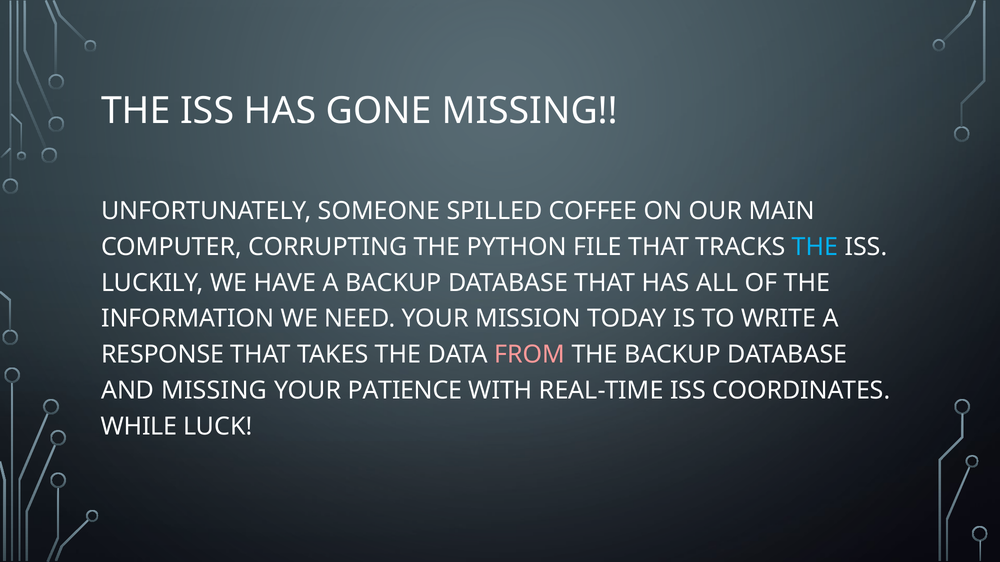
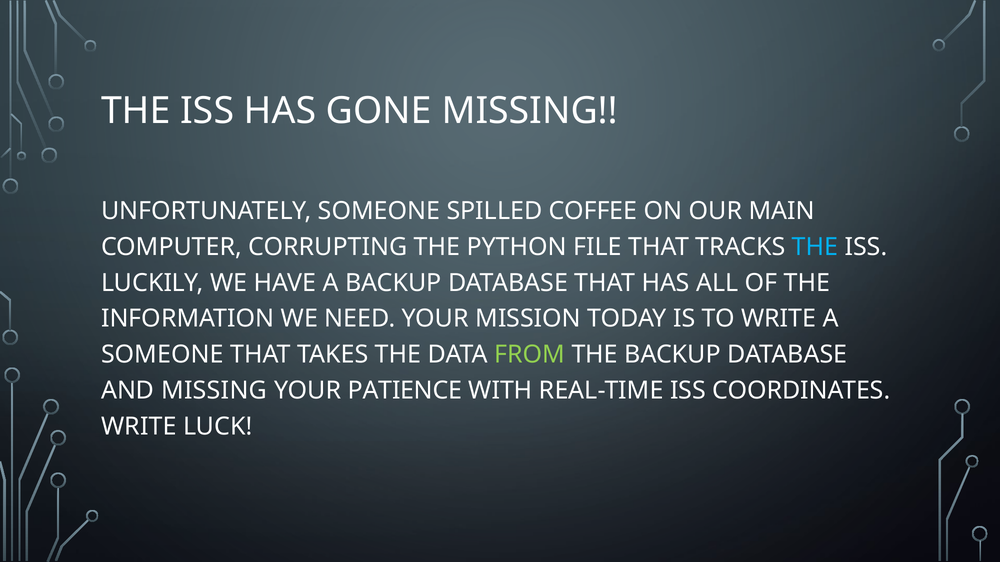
RESPONSE at (163, 355): RESPONSE -> SOMEONE
FROM colour: pink -> light green
WHILE at (139, 427): WHILE -> WRITE
